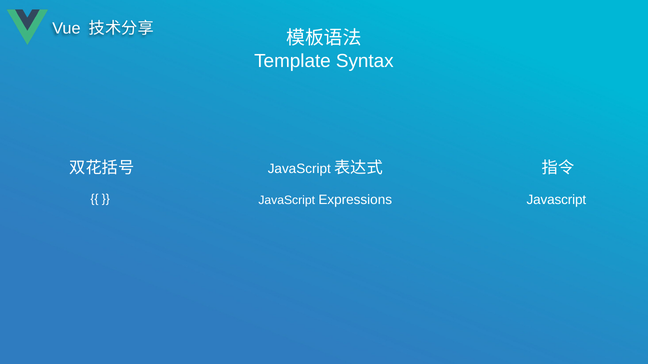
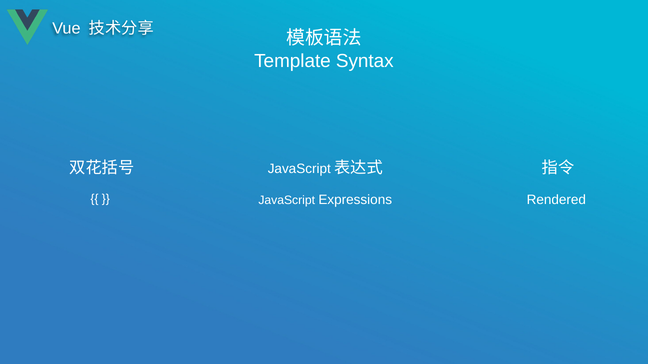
Javascript at (556, 200): Javascript -> Rendered
